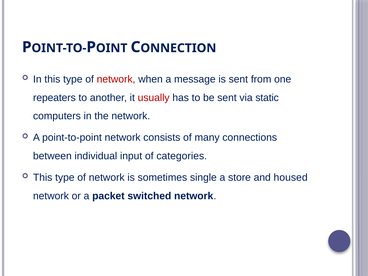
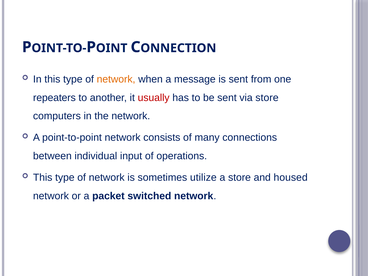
network at (116, 79) colour: red -> orange
via static: static -> store
categories: categories -> operations
single: single -> utilize
